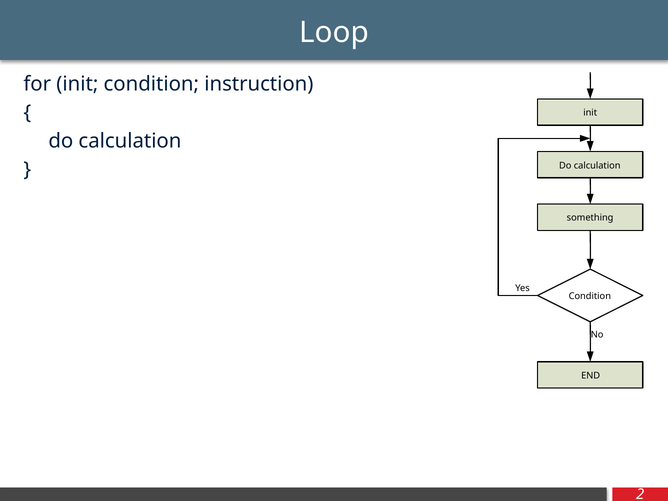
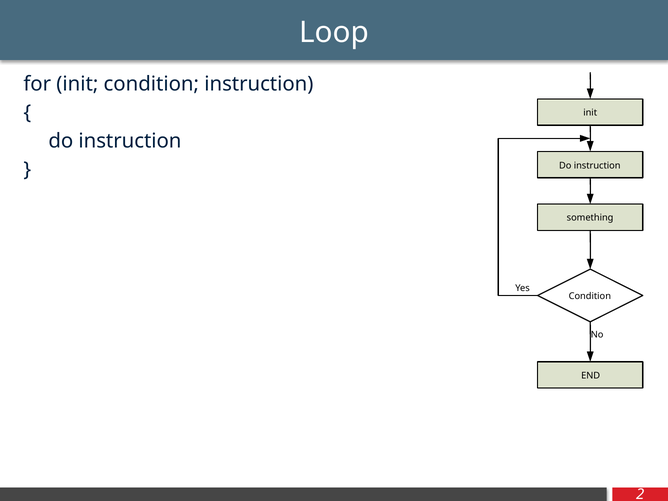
calculation at (130, 141): calculation -> instruction
calculation at (597, 166): calculation -> instruction
